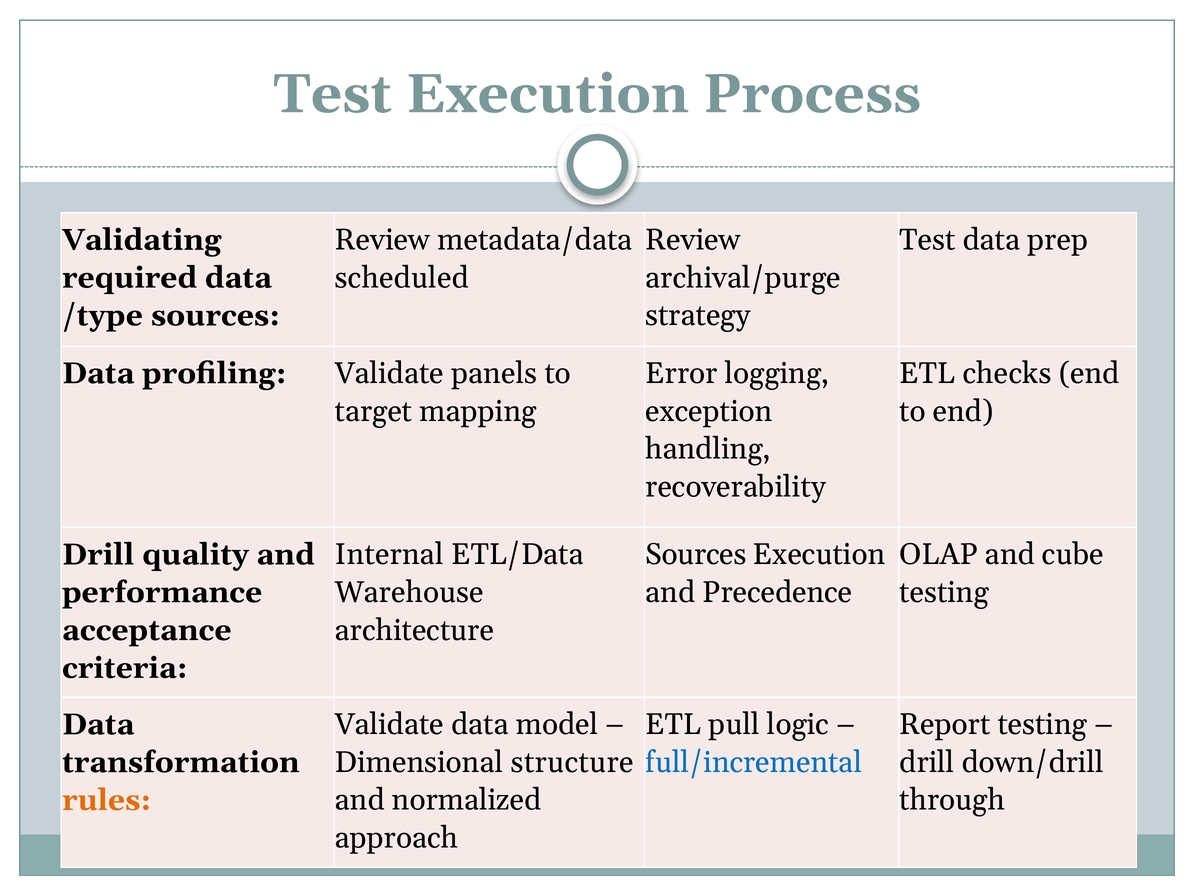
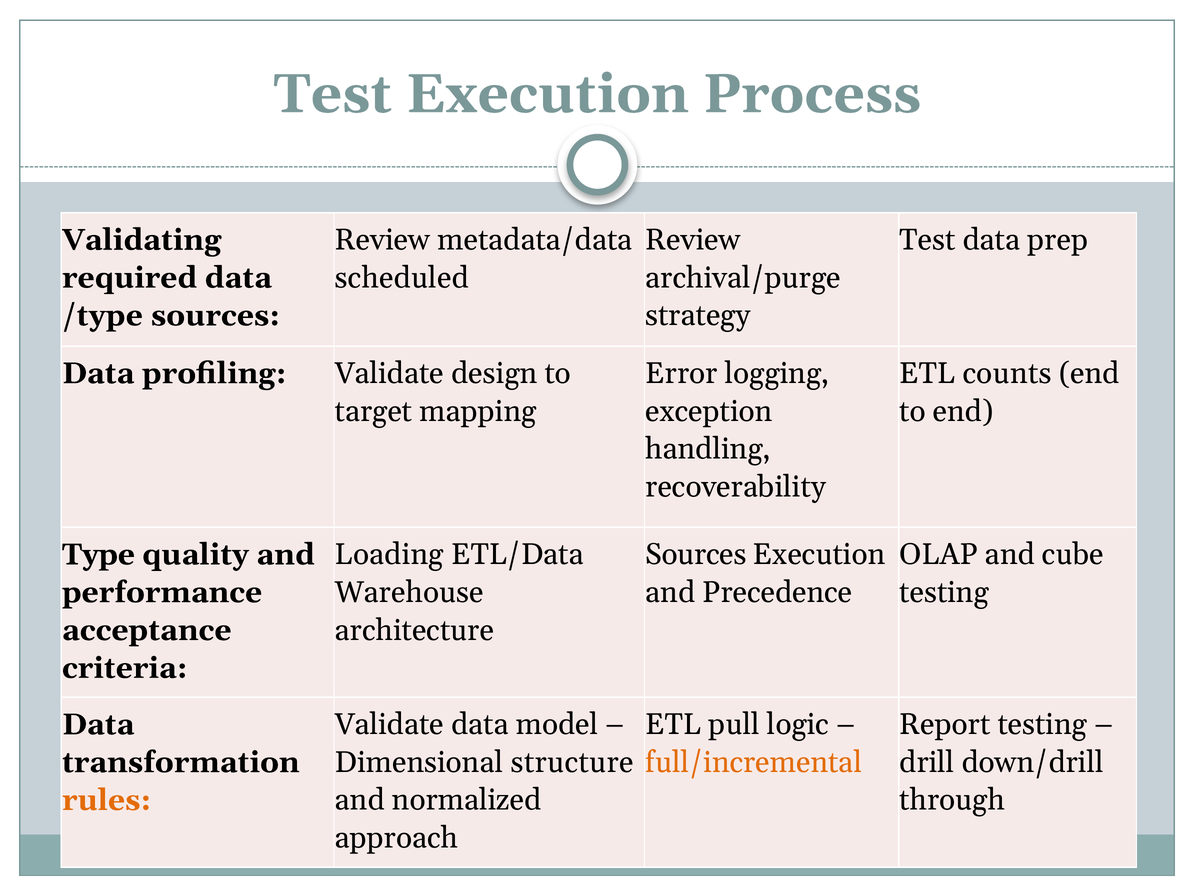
panels: panels -> design
checks: checks -> counts
Drill at (98, 555): Drill -> Type
Internal: Internal -> Loading
full/incremental colour: blue -> orange
